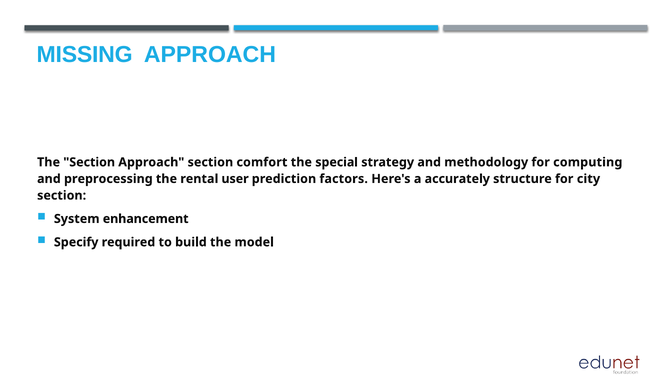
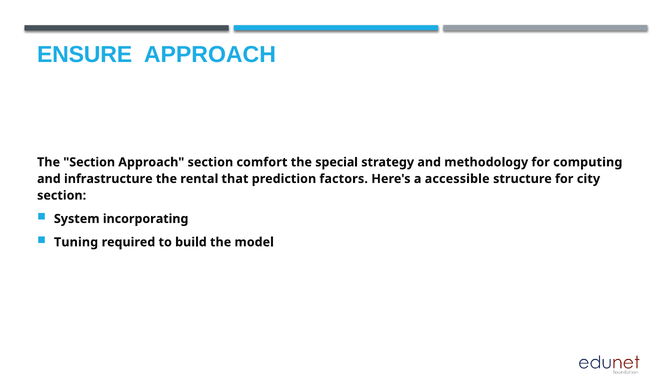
MISSING: MISSING -> ENSURE
preprocessing: preprocessing -> infrastructure
user: user -> that
accurately: accurately -> accessible
enhancement: enhancement -> incorporating
Specify: Specify -> Tuning
